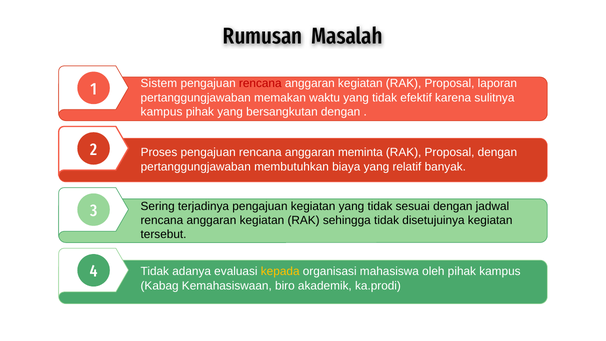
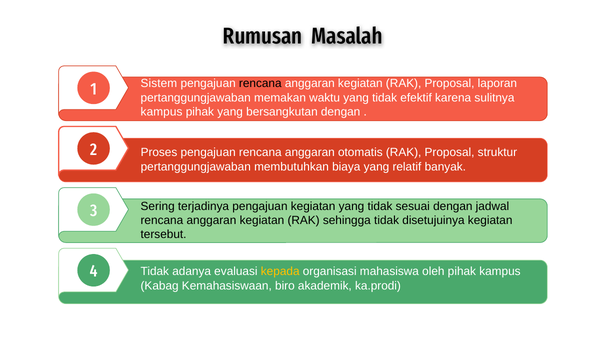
rencana at (260, 83) colour: red -> black
meminta: meminta -> otomatis
Proposal dengan: dengan -> struktur
